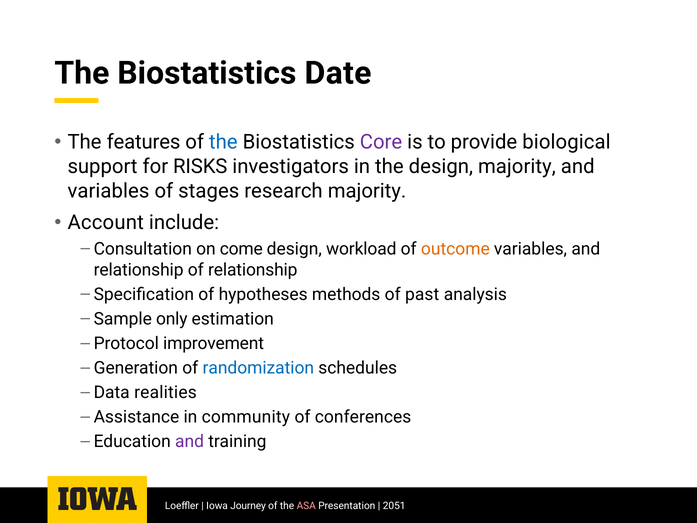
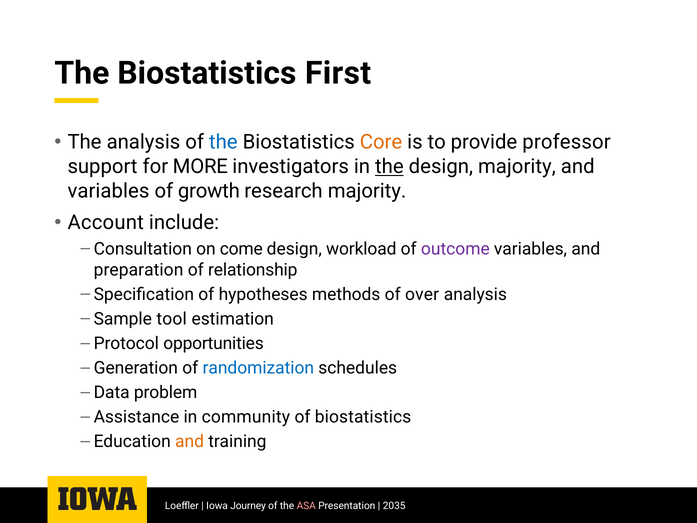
Date: Date -> First
The features: features -> analysis
Core colour: purple -> orange
biological: biological -> professor
RISKS: RISKS -> MORE
the at (389, 167) underline: none -> present
stages: stages -> growth
outcome colour: orange -> purple
relationship at (139, 270): relationship -> preparation
past: past -> over
only: only -> tool
improvement: improvement -> opportunities
realities: realities -> problem
of conferences: conferences -> biostatistics
and at (190, 441) colour: purple -> orange
2051: 2051 -> 2035
